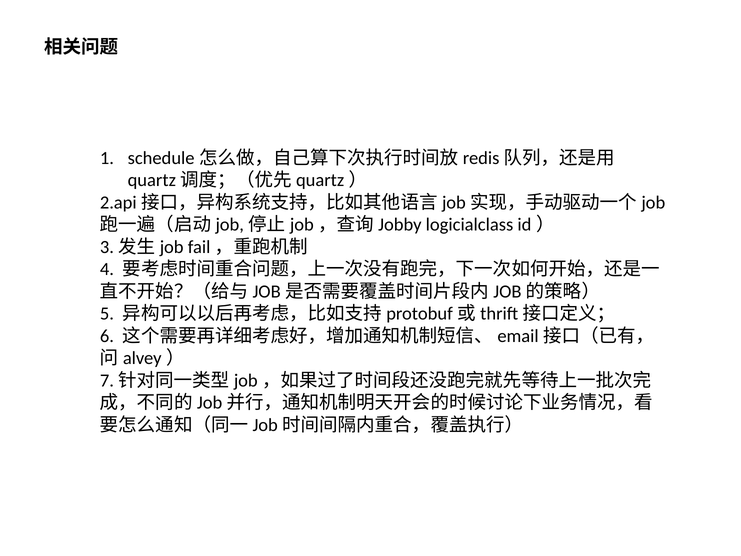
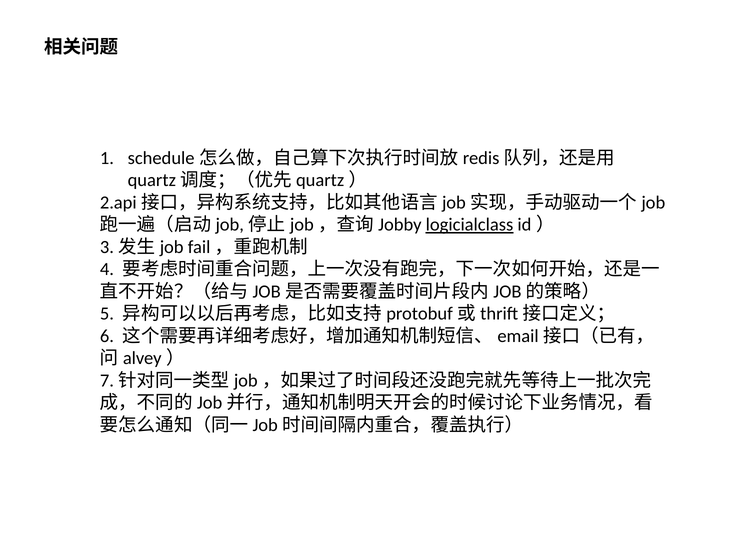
logicialclass underline: none -> present
